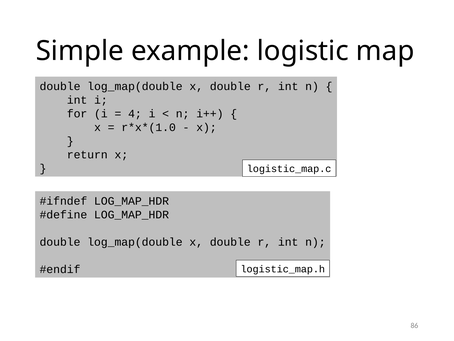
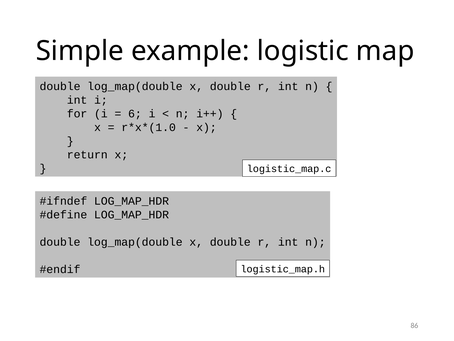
4: 4 -> 6
